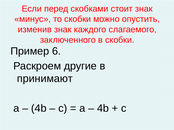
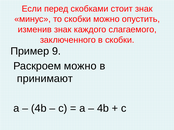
6: 6 -> 9
Раскроем другие: другие -> можно
